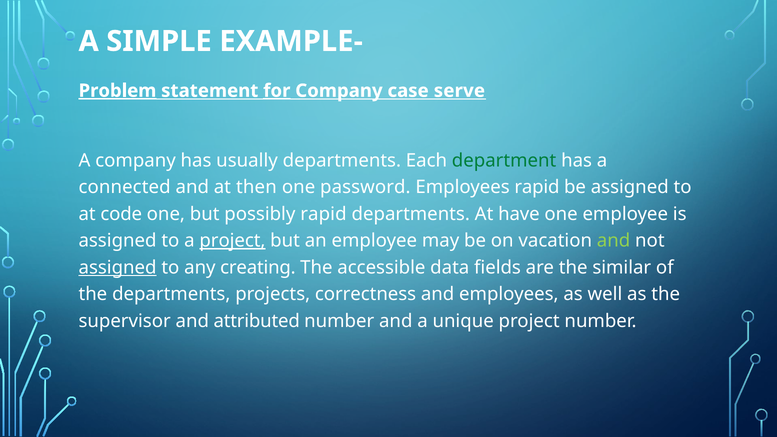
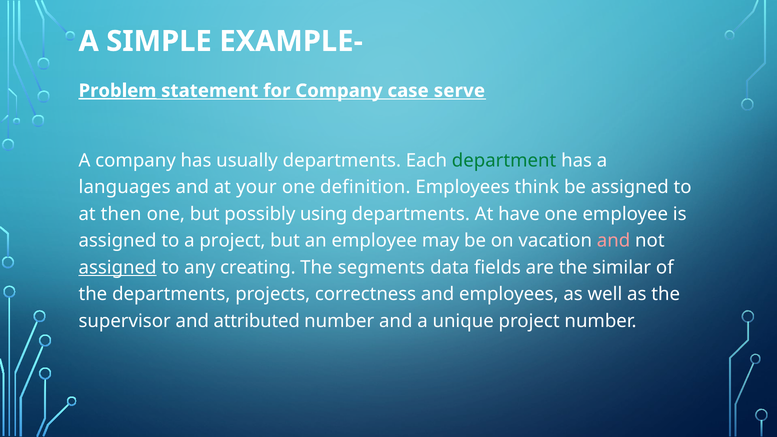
for underline: present -> none
connected: connected -> languages
then: then -> your
password: password -> definition
Employees rapid: rapid -> think
code: code -> then
possibly rapid: rapid -> using
project at (232, 241) underline: present -> none
and at (614, 241) colour: light green -> pink
accessible: accessible -> segments
